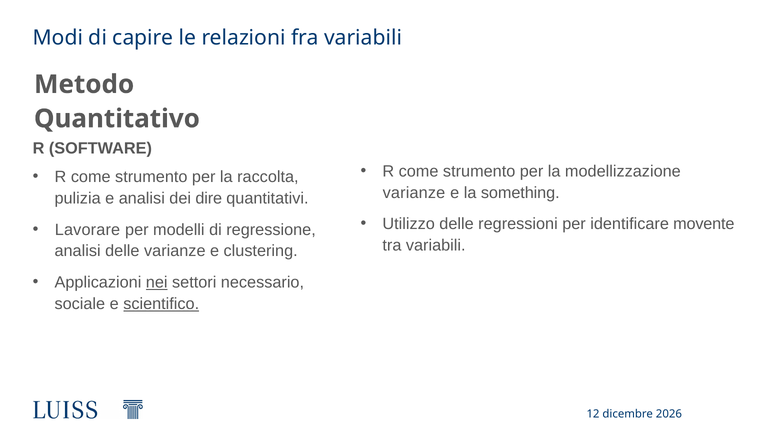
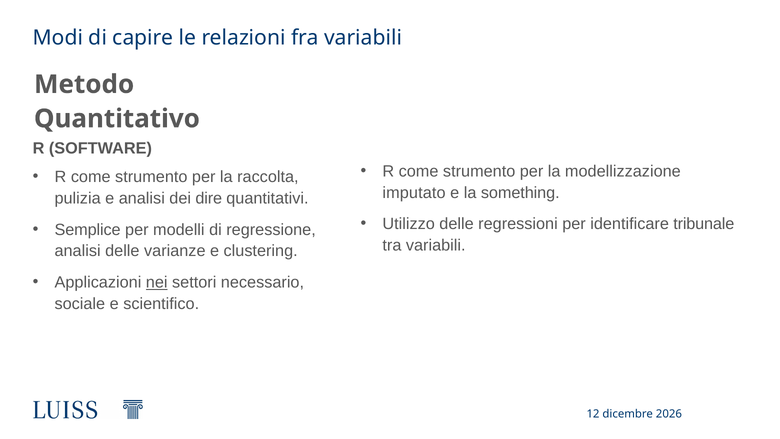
varianze at (414, 193): varianze -> imputato
movente: movente -> tribunale
Lavorare: Lavorare -> Semplice
scientifico underline: present -> none
